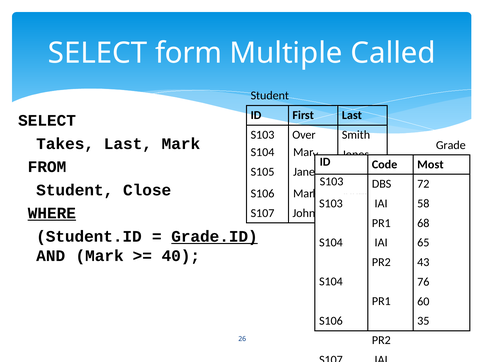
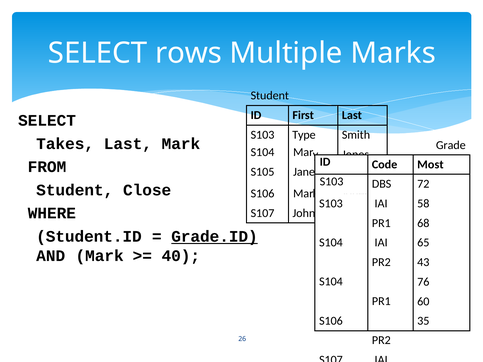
form: form -> rows
Called: Called -> Marks
Over: Over -> Type
WHERE underline: present -> none
